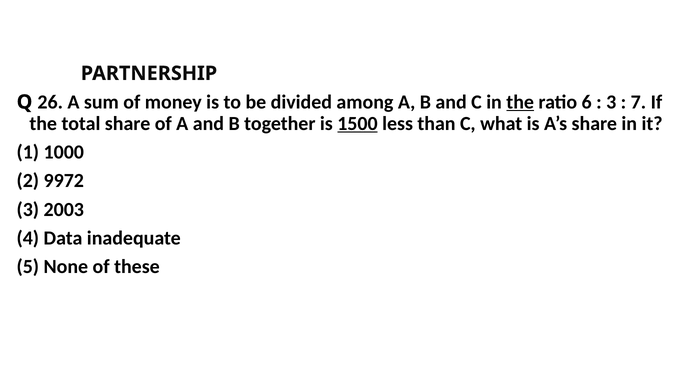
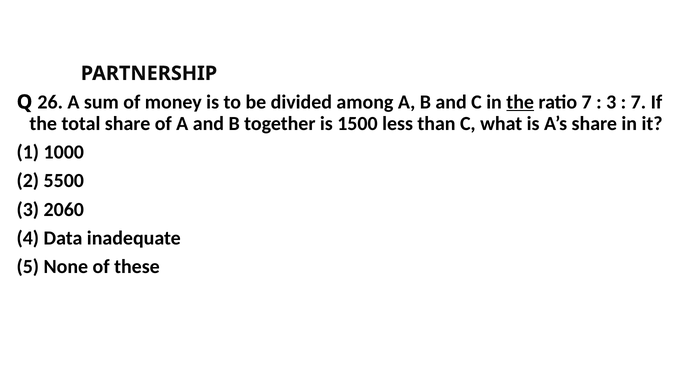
ratio 6: 6 -> 7
1500 underline: present -> none
9972: 9972 -> 5500
2003: 2003 -> 2060
